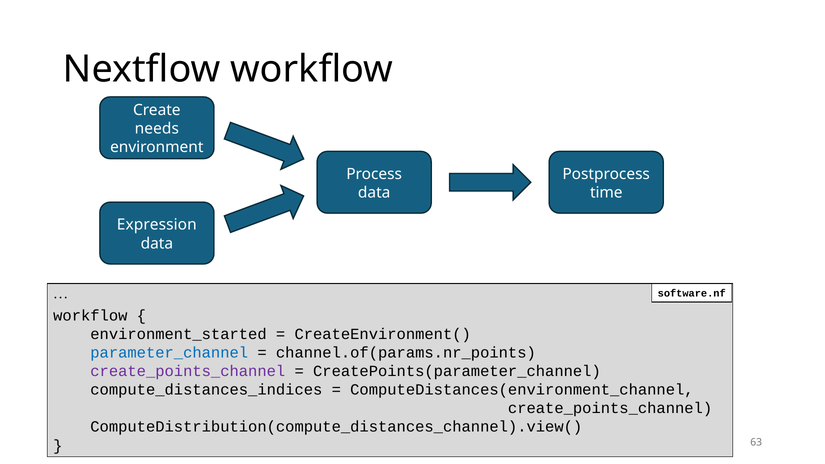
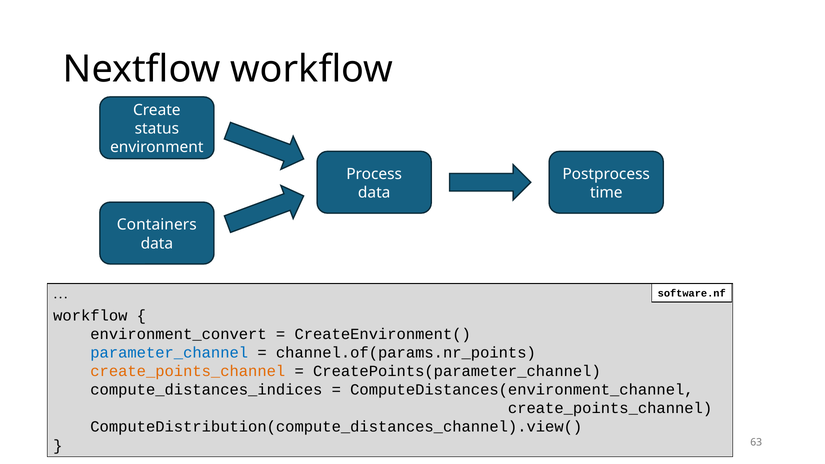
needs: needs -> status
Expression: Expression -> Containers
environment_started: environment_started -> environment_convert
create_points_channel at (188, 371) colour: purple -> orange
